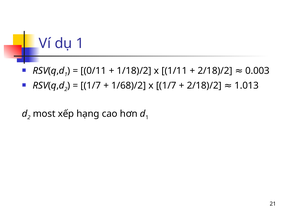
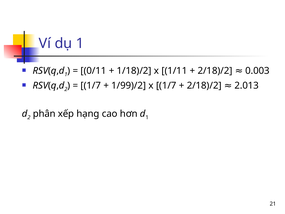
1/68)/2: 1/68)/2 -> 1/99)/2
1.013: 1.013 -> 2.013
most: most -> phân
